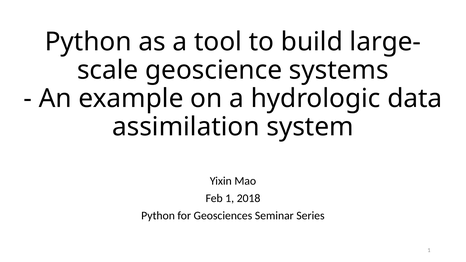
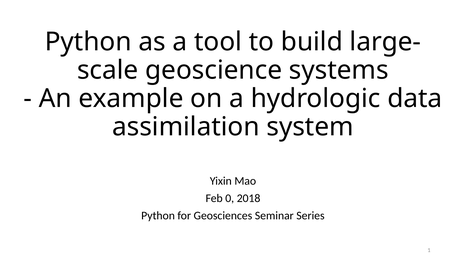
Feb 1: 1 -> 0
